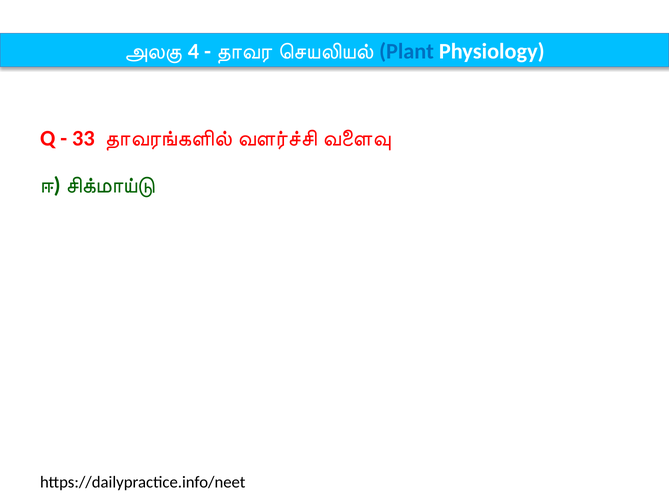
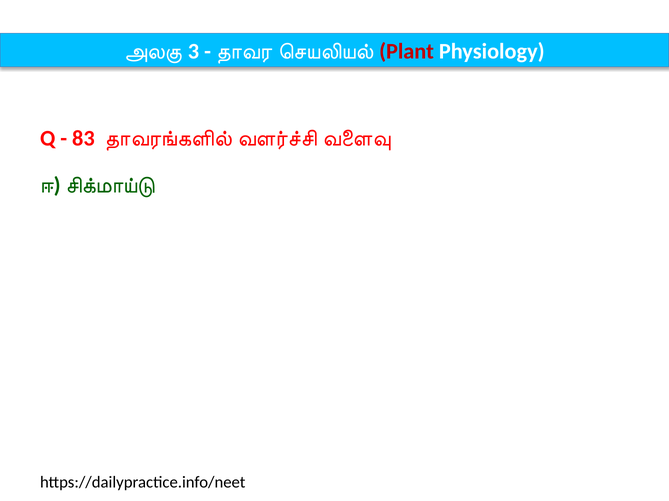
4: 4 -> 3
Plant colour: blue -> red
33: 33 -> 83
